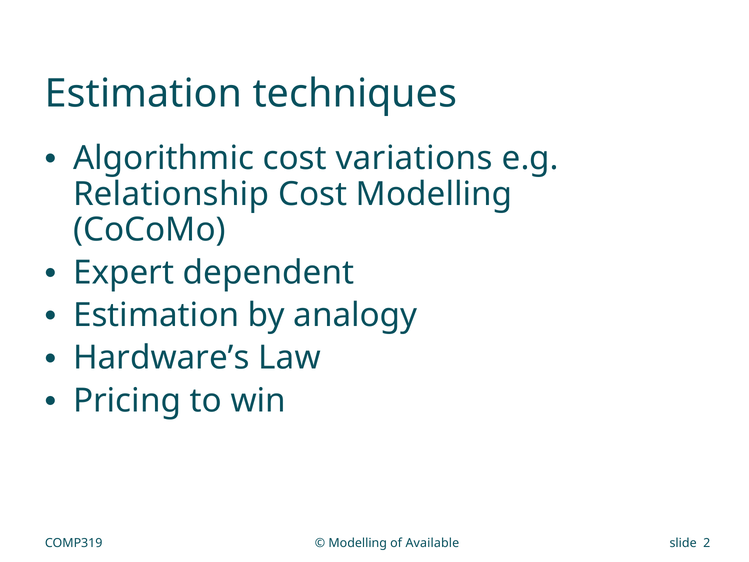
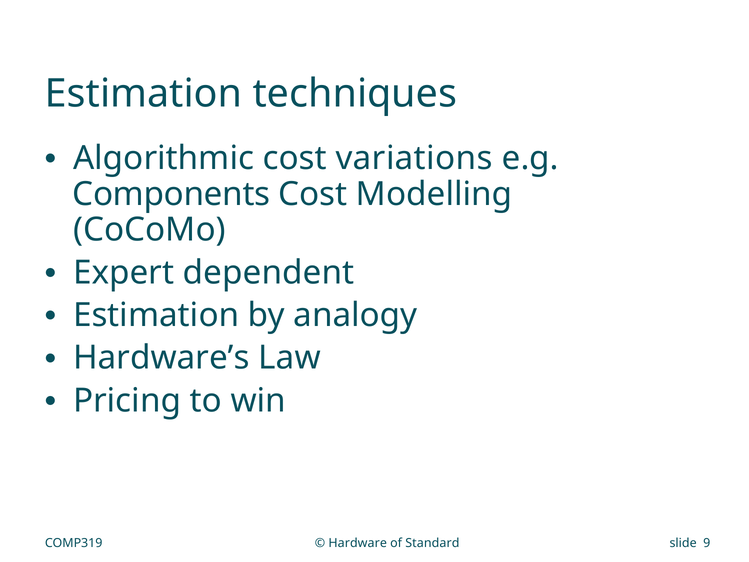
Relationship: Relationship -> Components
Modelling at (358, 543): Modelling -> Hardware
Available: Available -> Standard
2: 2 -> 9
